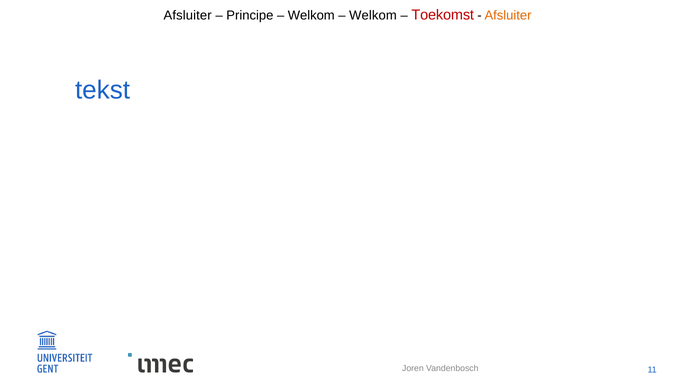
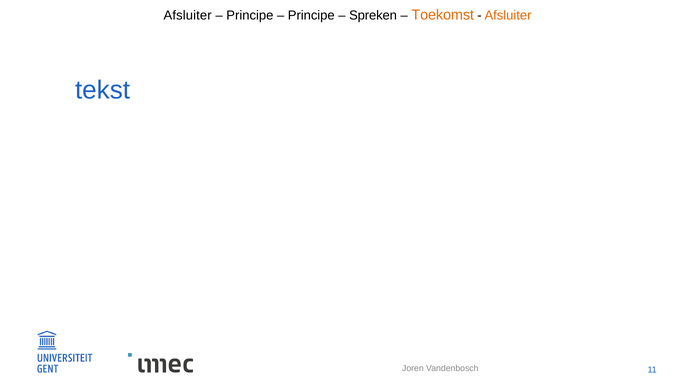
Welkom at (311, 15): Welkom -> Principe
Welkom at (373, 15): Welkom -> Spreken
Toekomst colour: red -> orange
